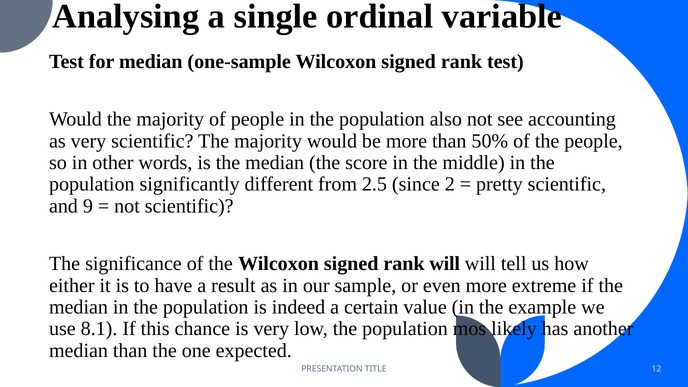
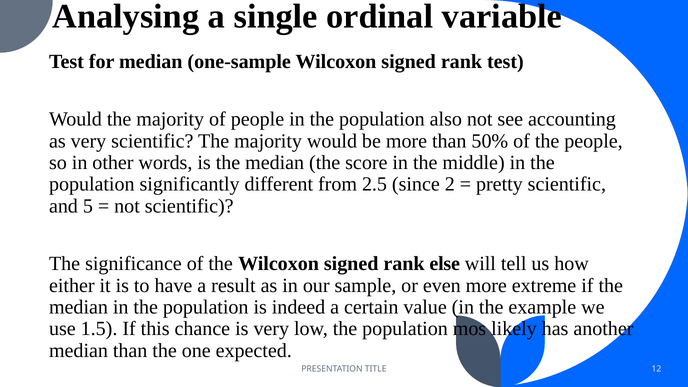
9: 9 -> 5
rank will: will -> else
8.1: 8.1 -> 1.5
